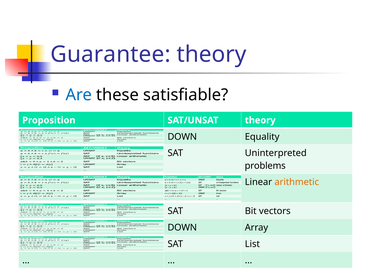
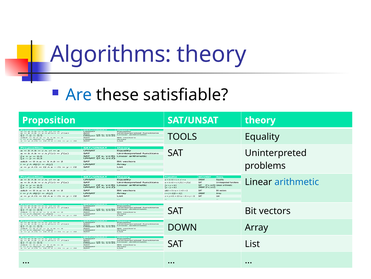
Guarantee: Guarantee -> Algorithms
DOWN at (182, 136): DOWN -> TOOLS
arithmetic colour: orange -> blue
